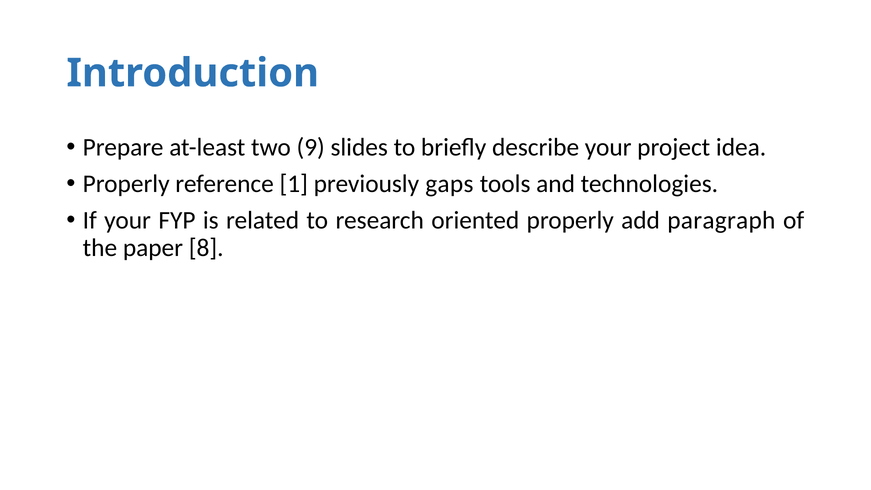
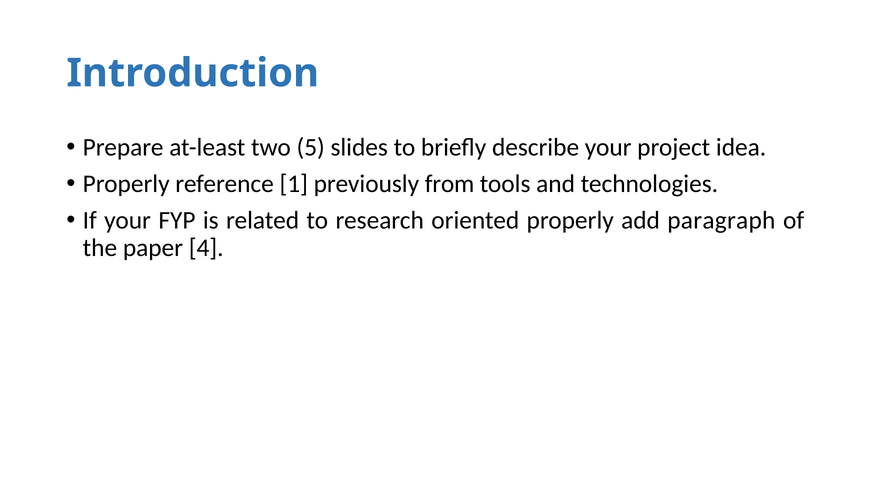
9: 9 -> 5
gaps: gaps -> from
8: 8 -> 4
